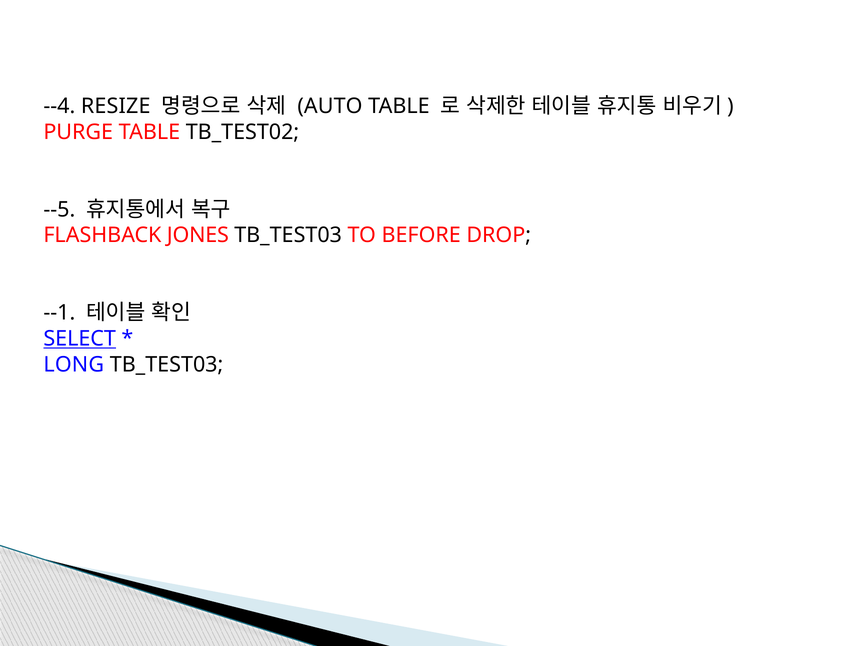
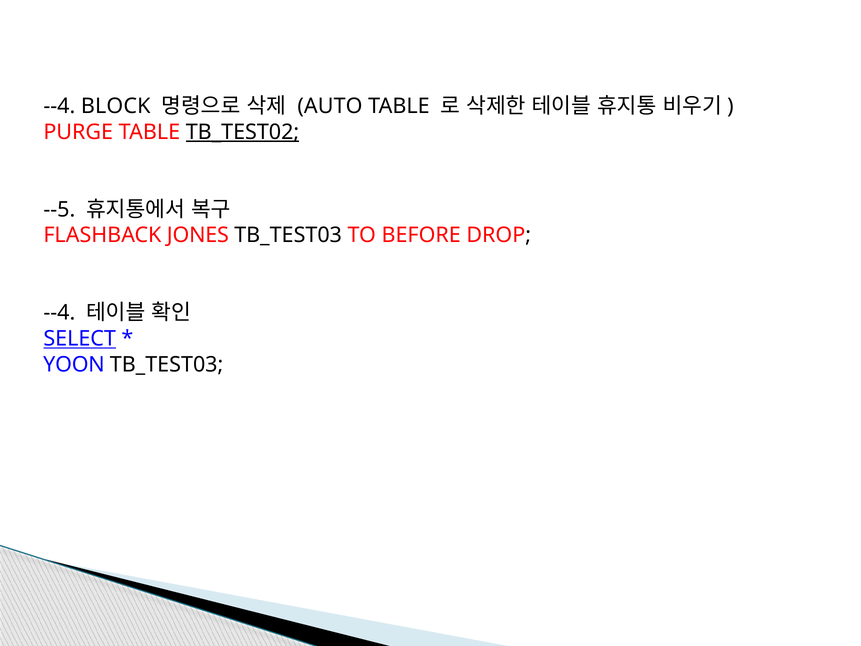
RESIZE: RESIZE -> BLOCK
TB_TEST02 underline: none -> present
--1 at (59, 313): --1 -> --4
LONG: LONG -> YOON
